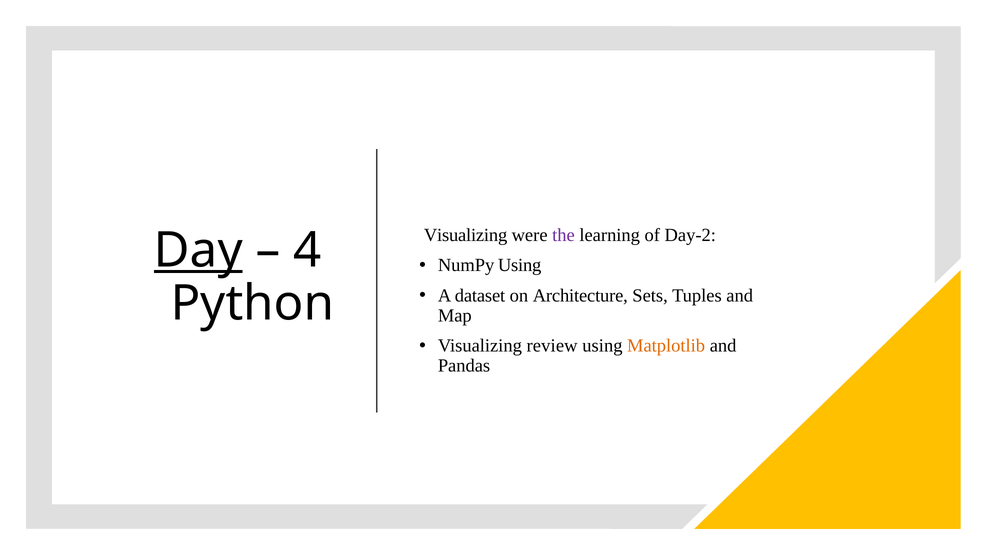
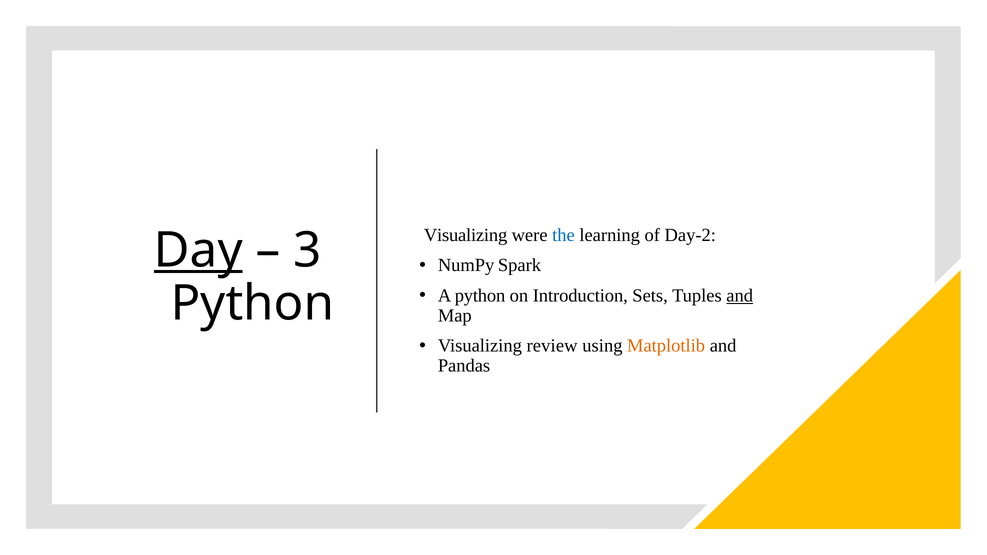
the colour: purple -> blue
4: 4 -> 3
NumPy Using: Using -> Spark
A dataset: dataset -> python
Architecture: Architecture -> Introduction
and at (740, 296) underline: none -> present
